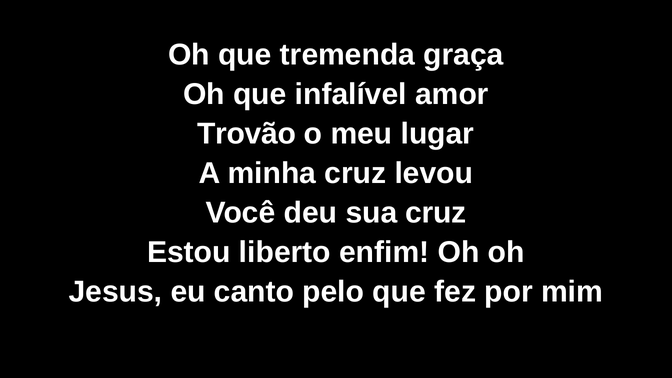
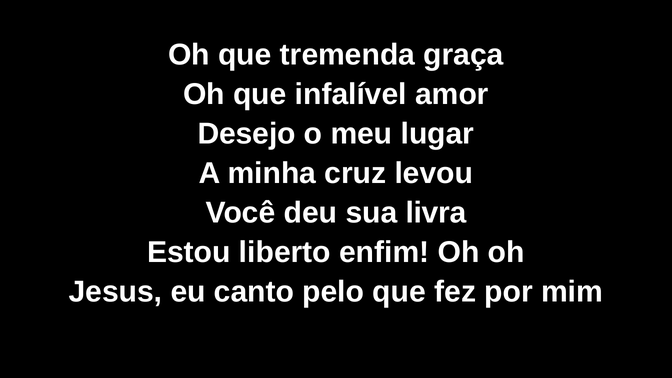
Trovão: Trovão -> Desejo
sua cruz: cruz -> livra
